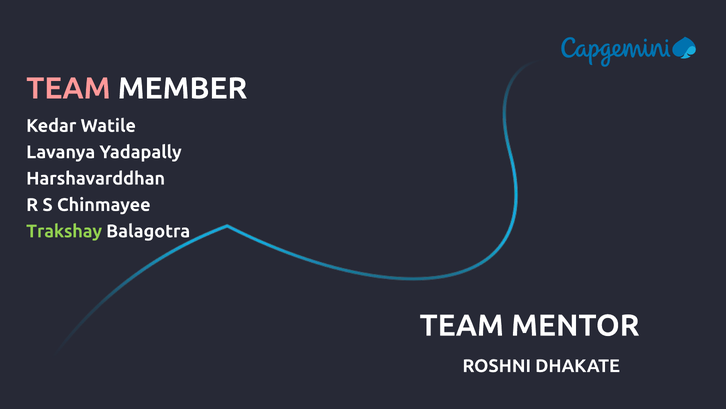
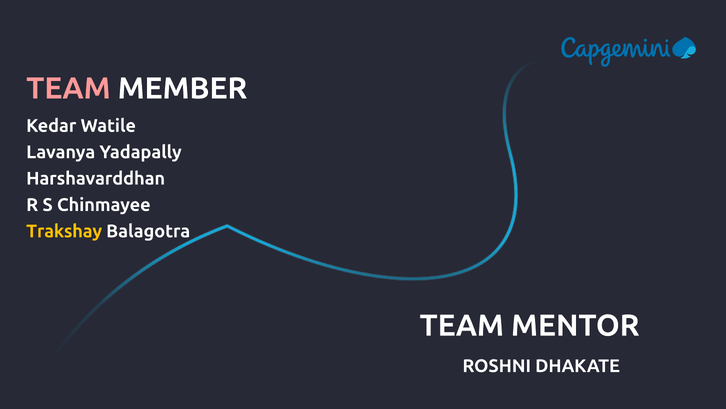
Trakshay colour: light green -> yellow
